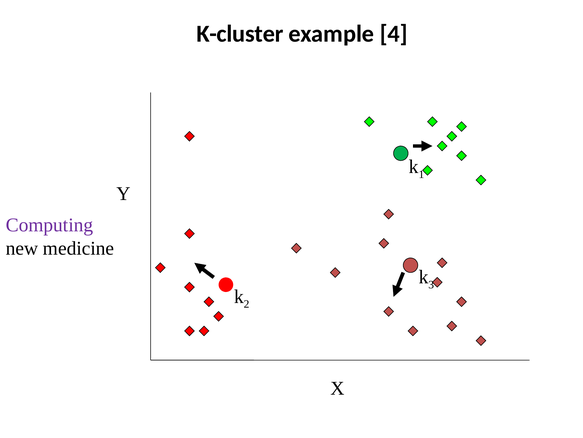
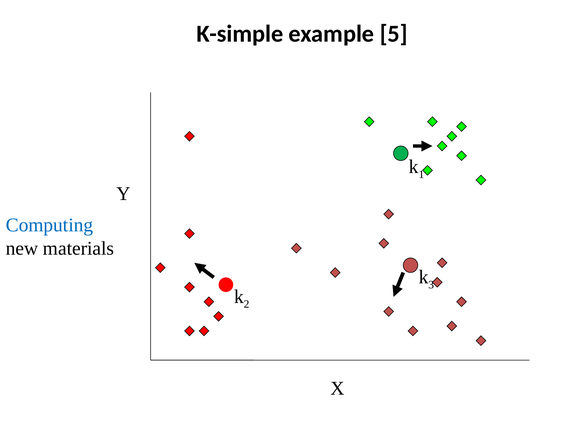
K-cluster: K-cluster -> K-simple
4: 4 -> 5
Computing colour: purple -> blue
medicine: medicine -> materials
